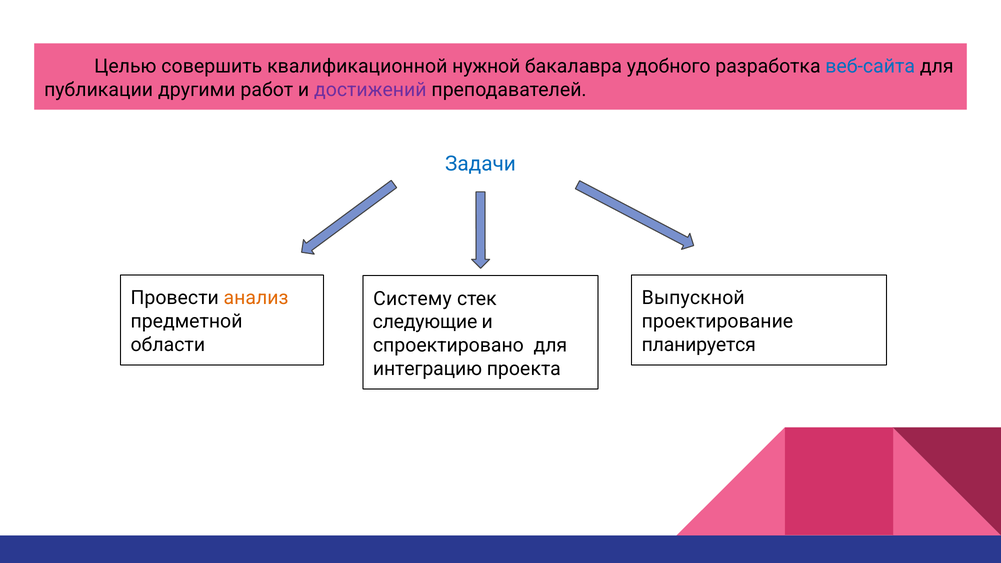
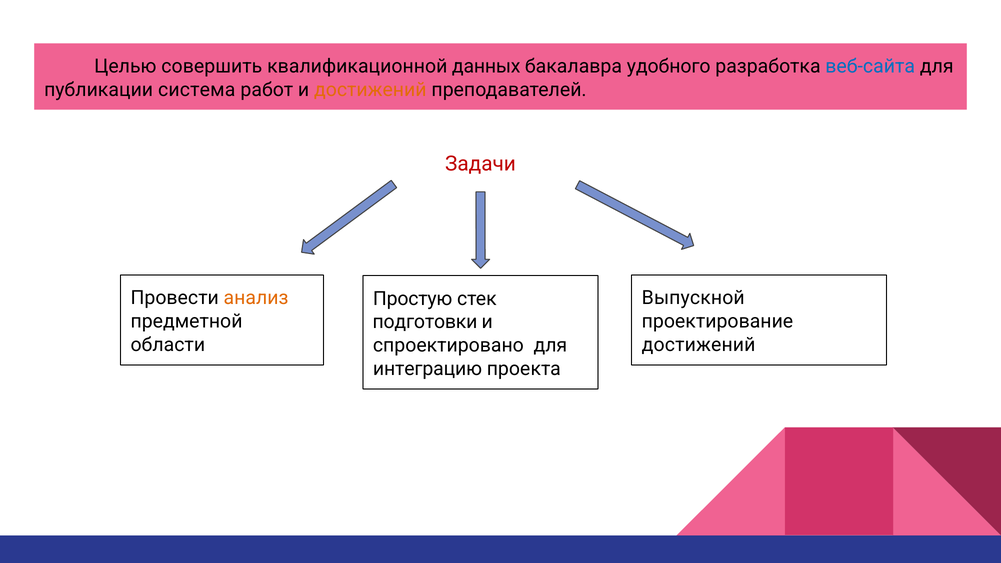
нужной: нужной -> данных
другими: другими -> система
достижений at (370, 90) colour: purple -> orange
Задачи colour: blue -> red
Систему: Систему -> Простую
следующие: следующие -> подготовки
планируется at (699, 345): планируется -> достижений
